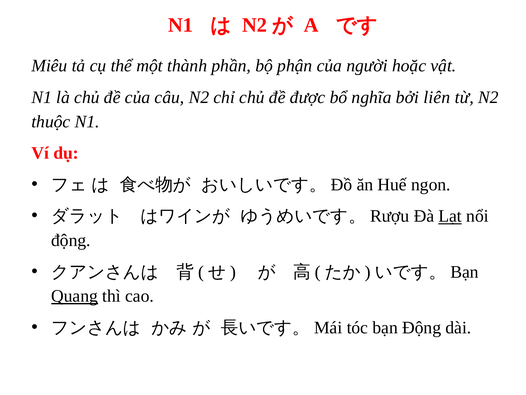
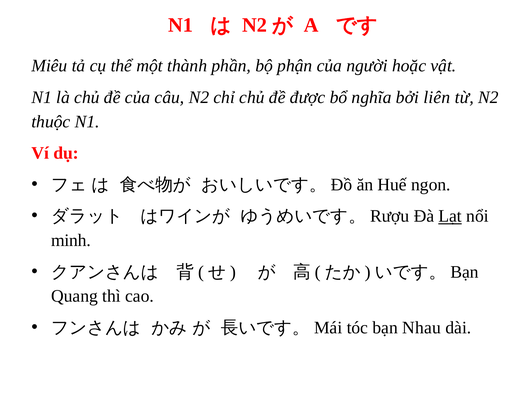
động at (71, 240): động -> minh
Quang underline: present -> none
bạn Động: Động -> Nhau
